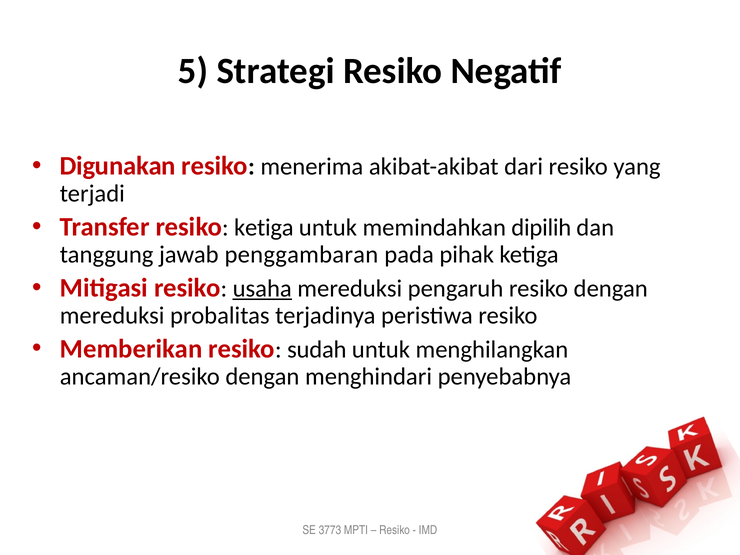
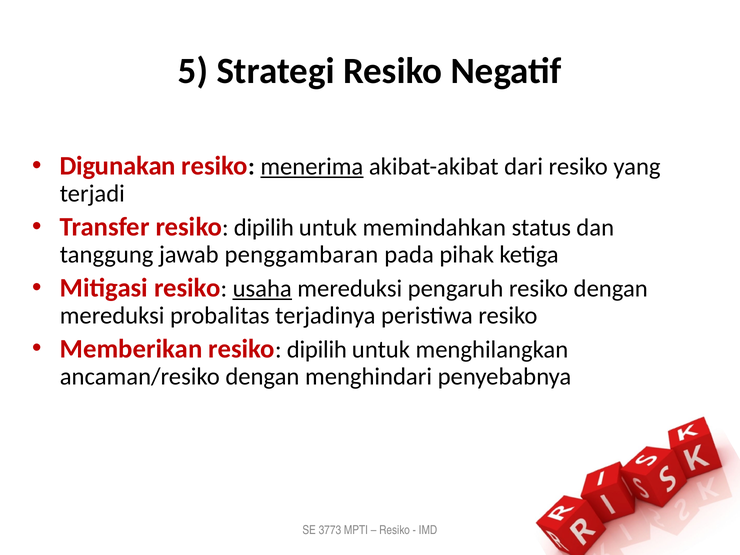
menerima underline: none -> present
Transfer resiko ketiga: ketiga -> dipilih
dipilih: dipilih -> status
sudah at (317, 349): sudah -> dipilih
